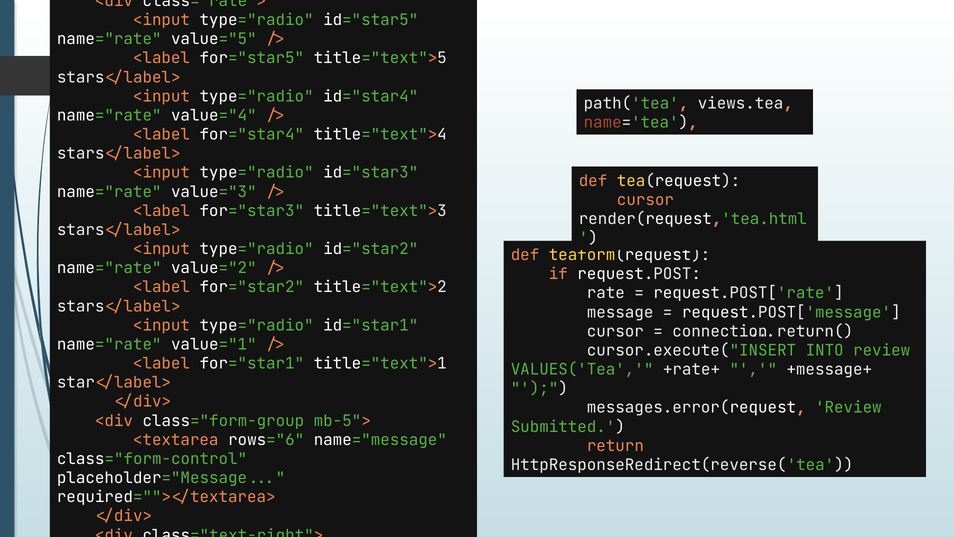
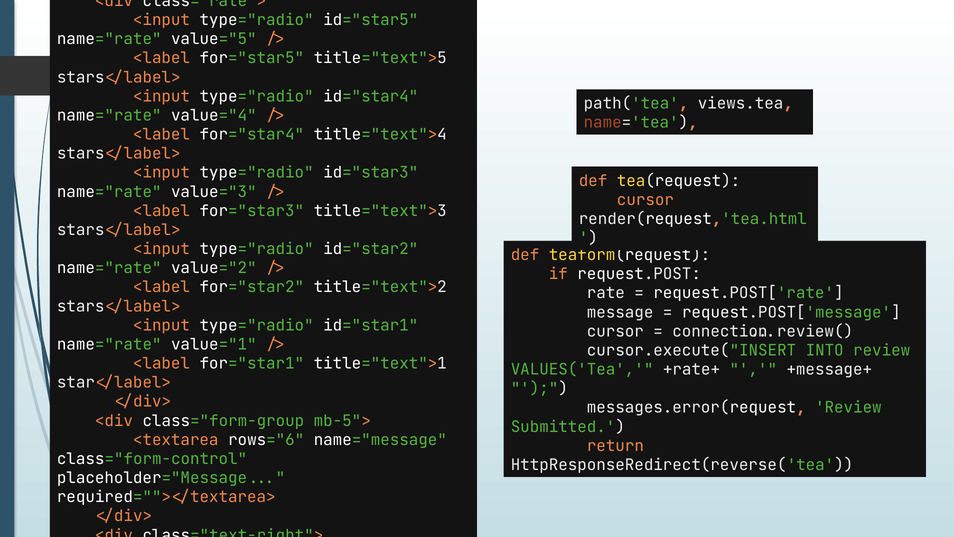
connection.return(: connection.return( -> connection.review(
